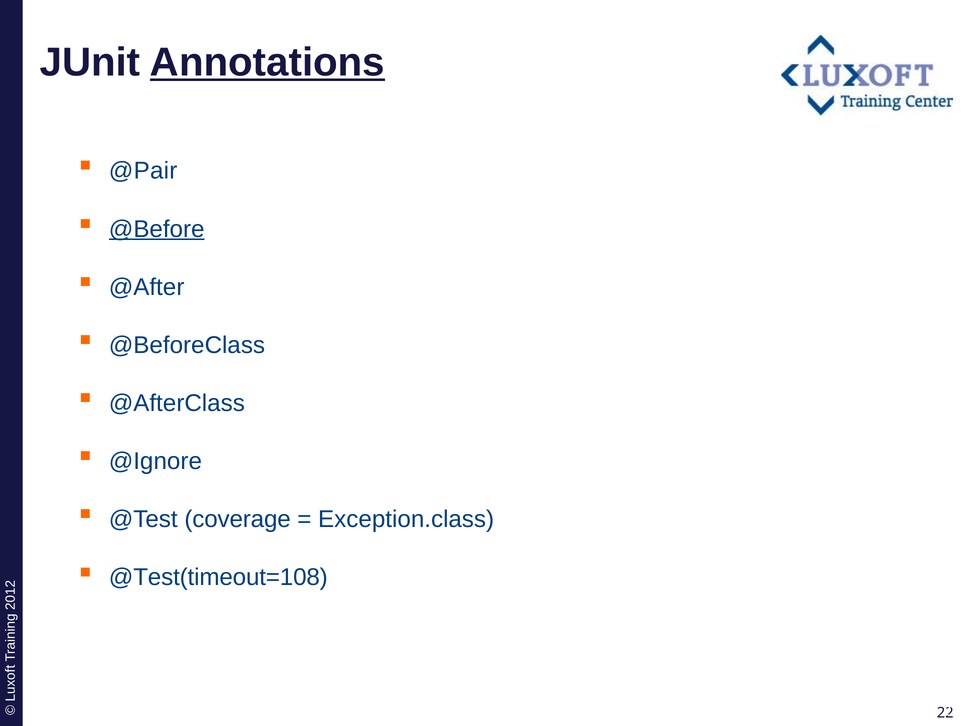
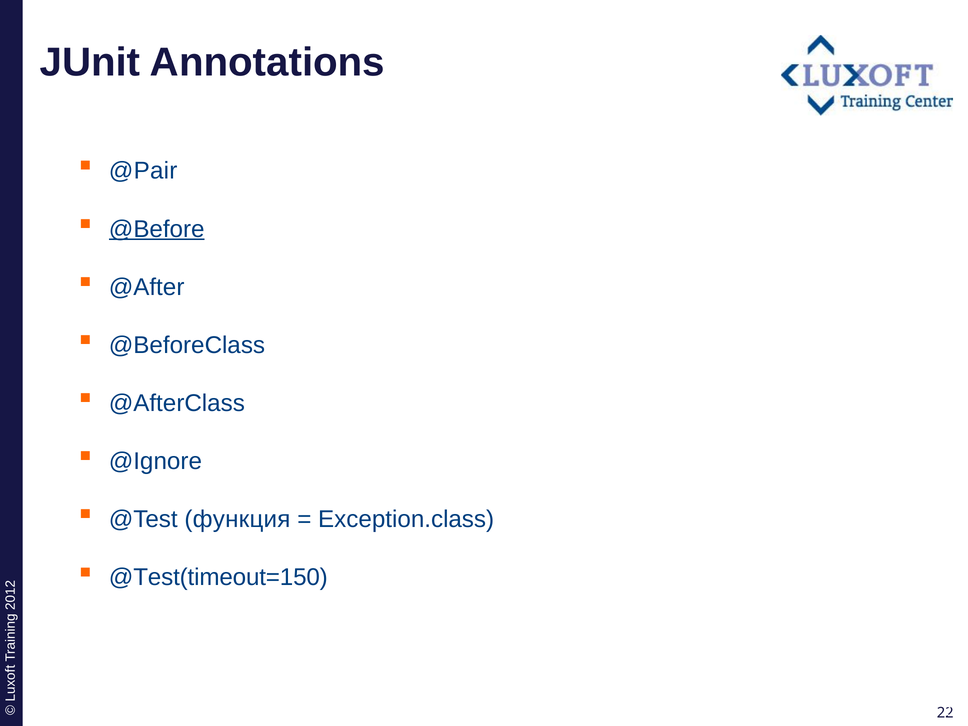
Annotations underline: present -> none
coverage: coverage -> функция
@Test(timeout=108: @Test(timeout=108 -> @Test(timeout=150
